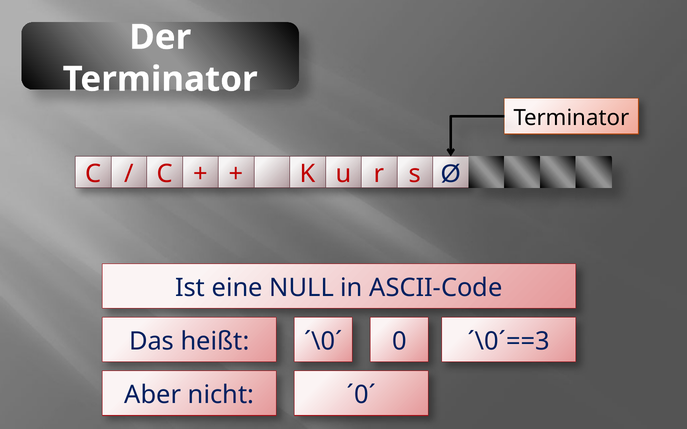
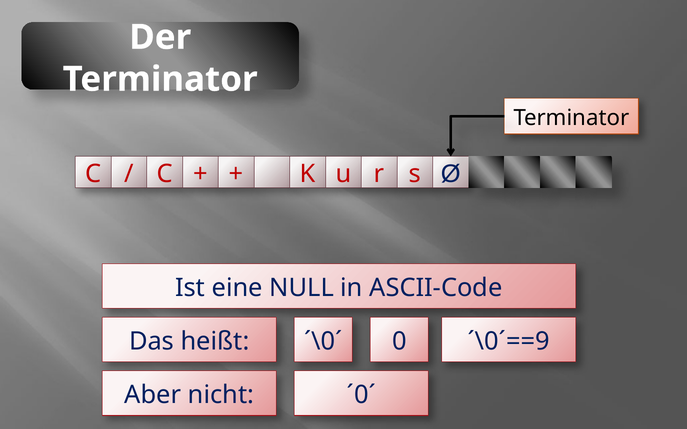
´\0´==3: ´\0´==3 -> ´\0´==9
